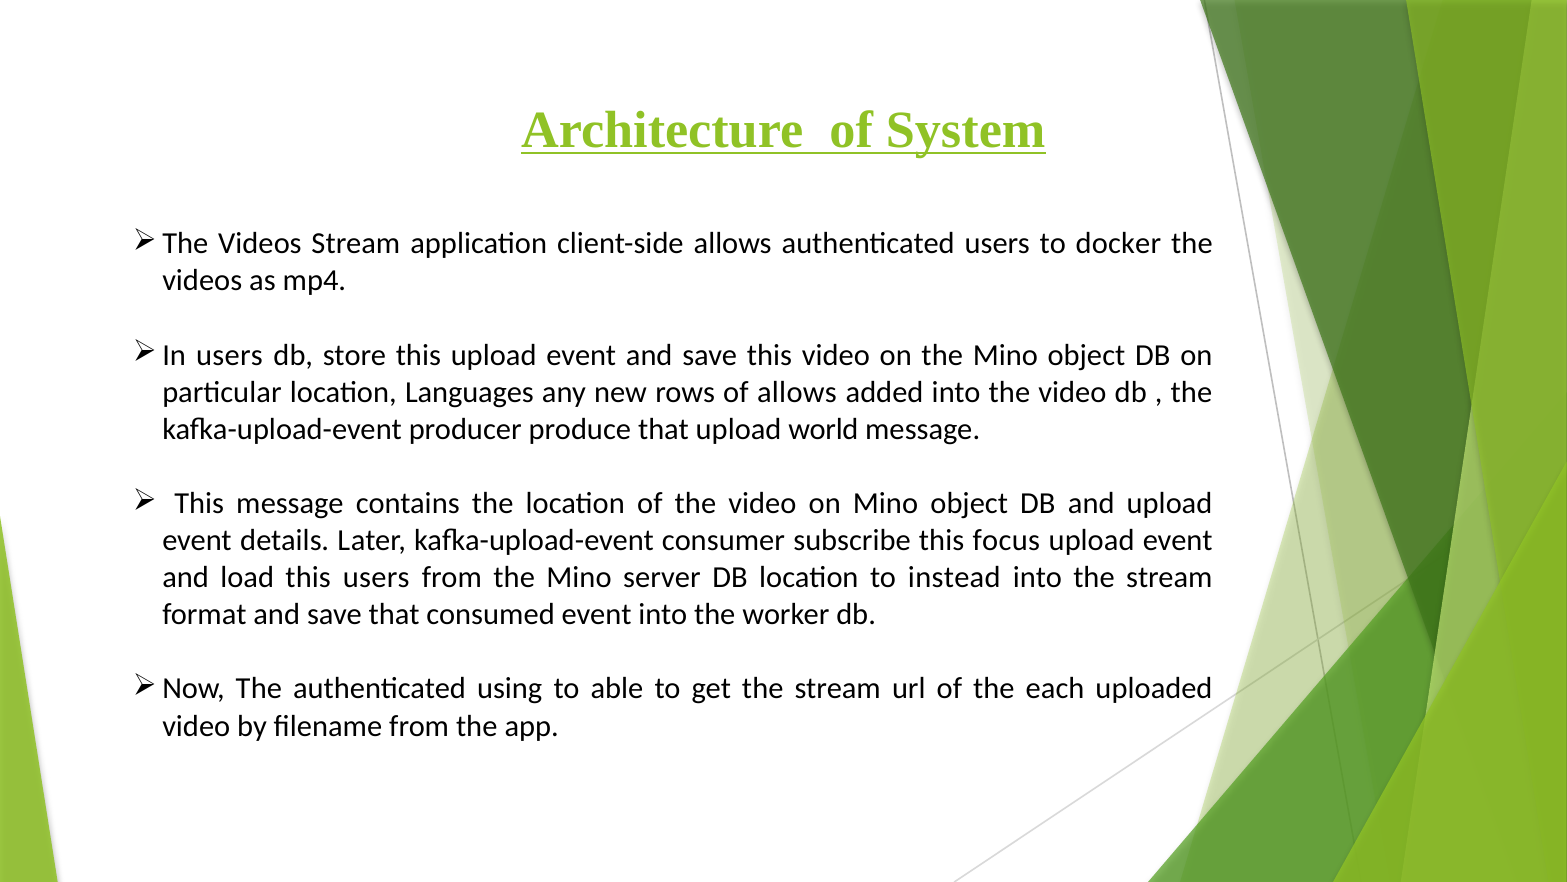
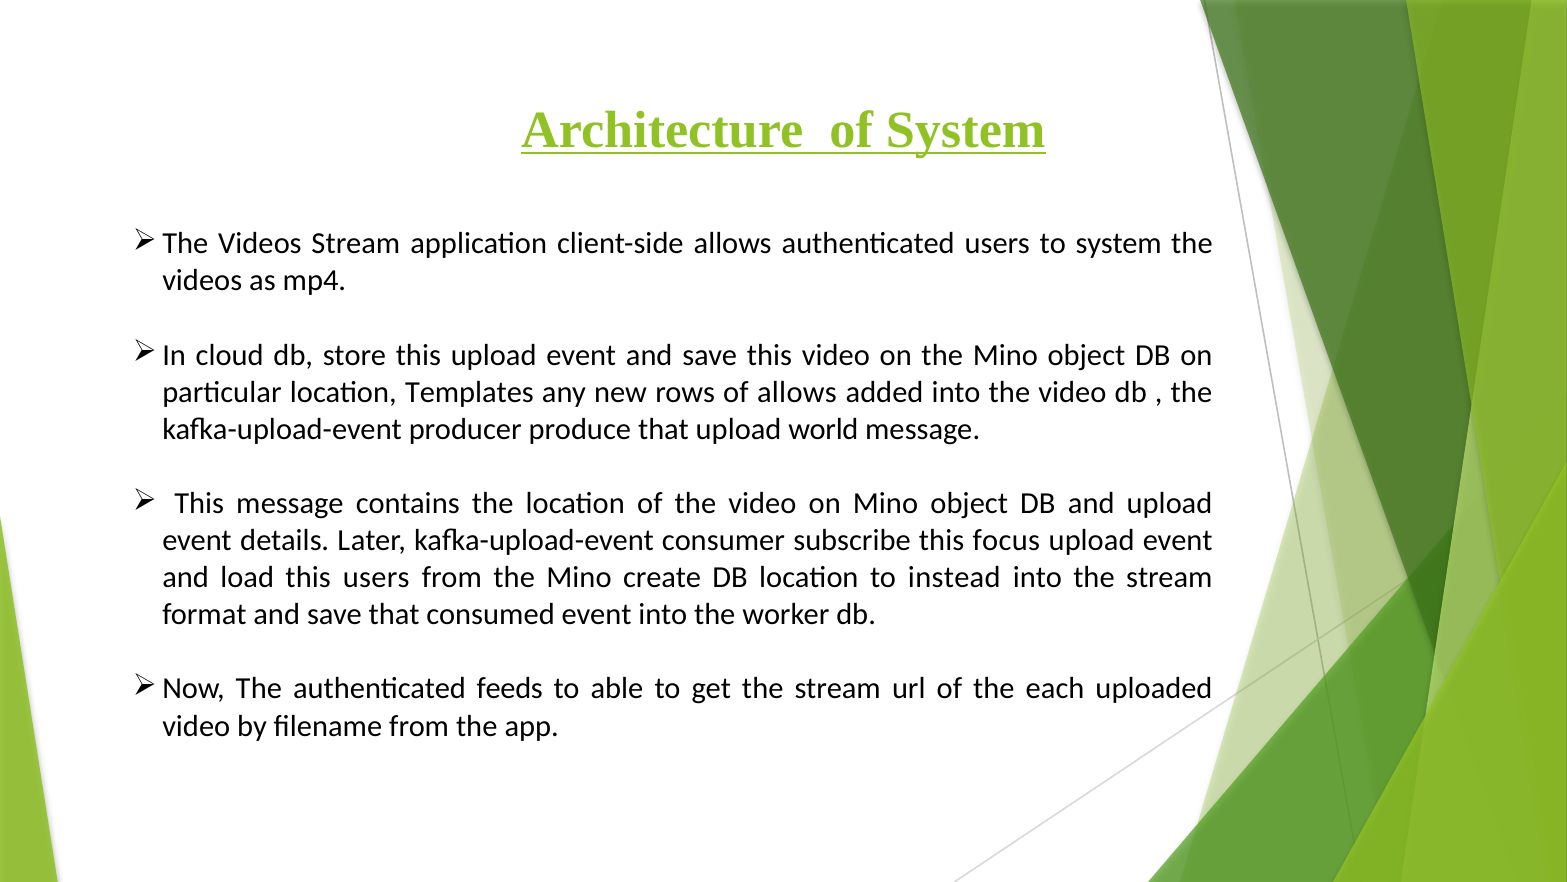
to docker: docker -> system
users at (229, 355): users -> cloud
Languages: Languages -> Templates
server: server -> create
using: using -> feeds
